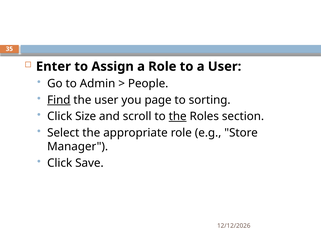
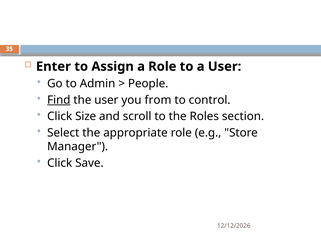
page: page -> from
sorting: sorting -> control
the at (178, 116) underline: present -> none
